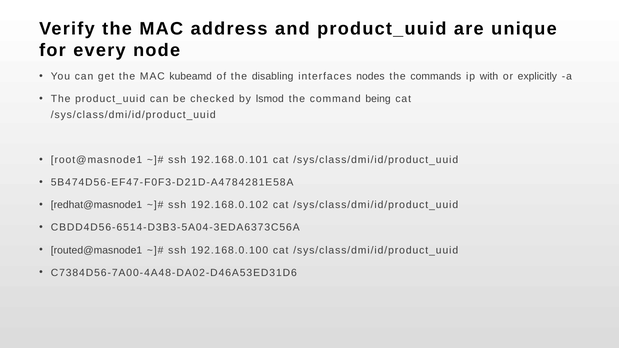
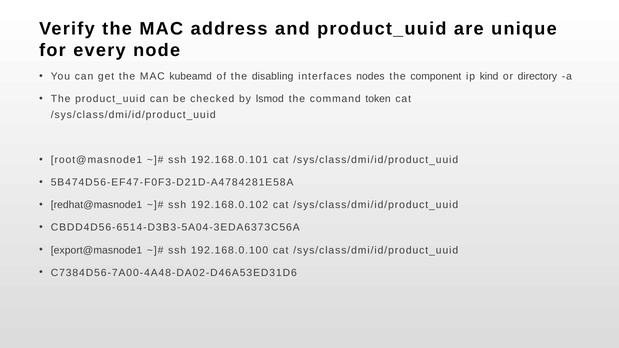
commands: commands -> component
with: with -> kind
explicitly: explicitly -> directory
being: being -> token
routed@masnode1: routed@masnode1 -> export@masnode1
